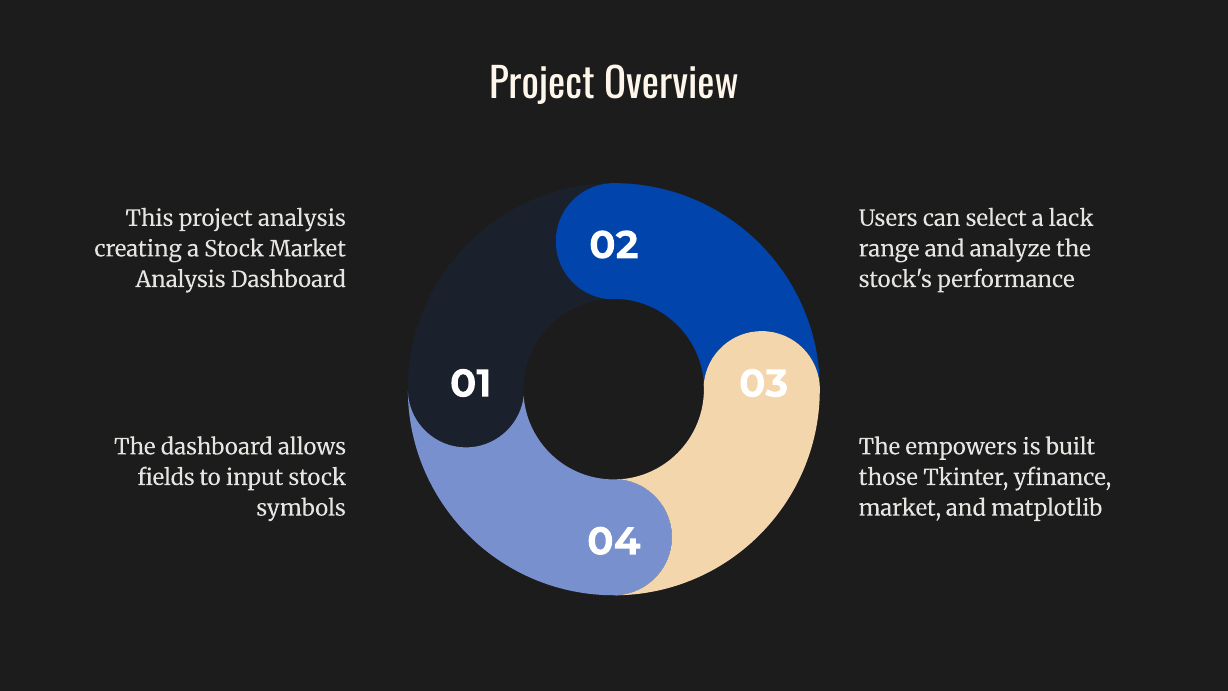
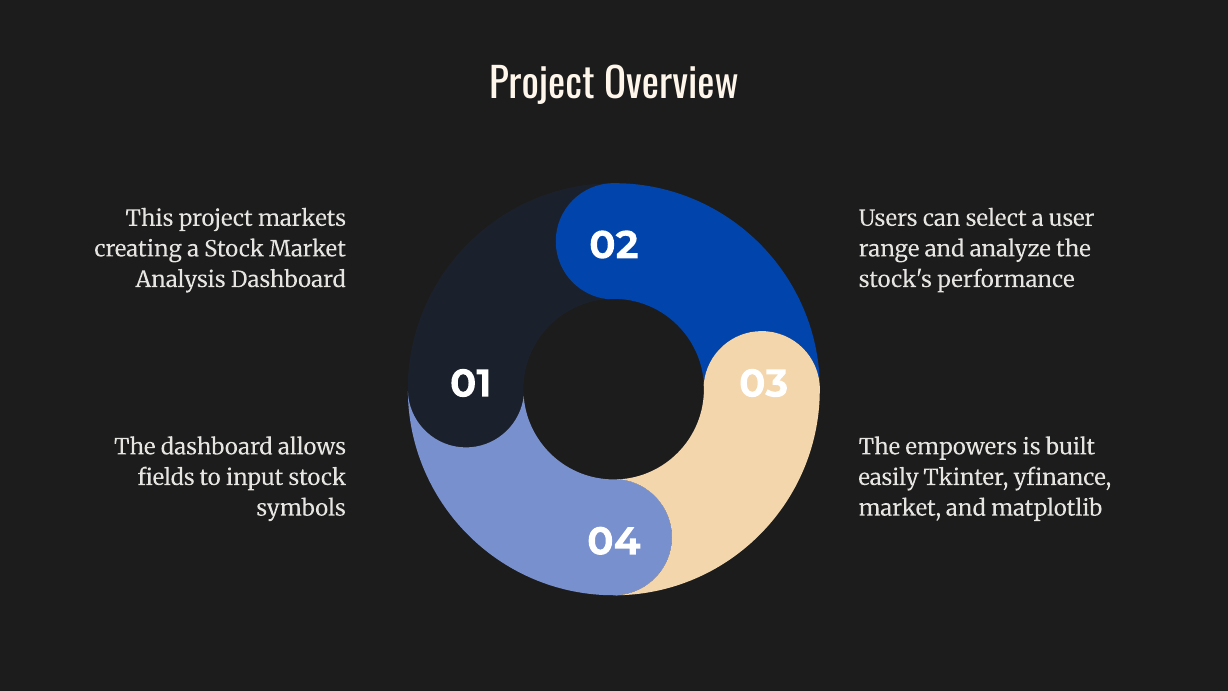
project analysis: analysis -> markets
lack: lack -> user
those: those -> easily
